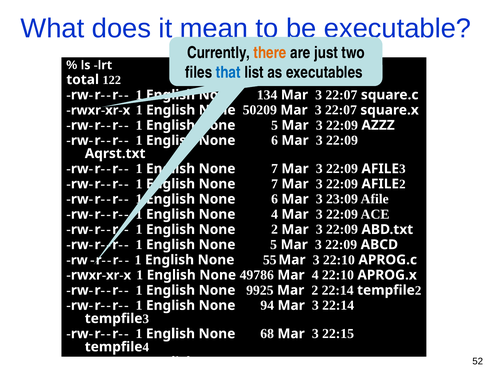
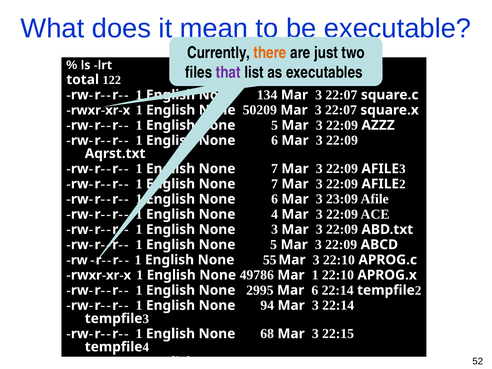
that colour: blue -> purple
2 at (275, 229): 2 -> 3
Mar 4: 4 -> 1
9925: 9925 -> 2995
Mar 2: 2 -> 6
